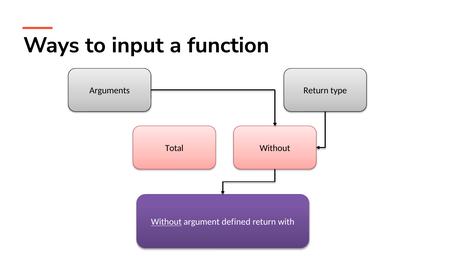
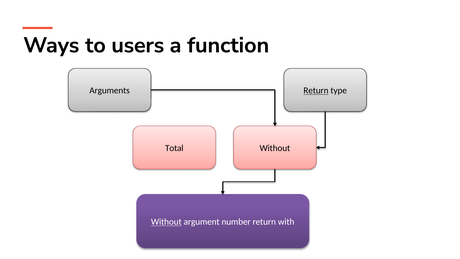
input: input -> users
Return at (316, 90) underline: none -> present
defined: defined -> number
